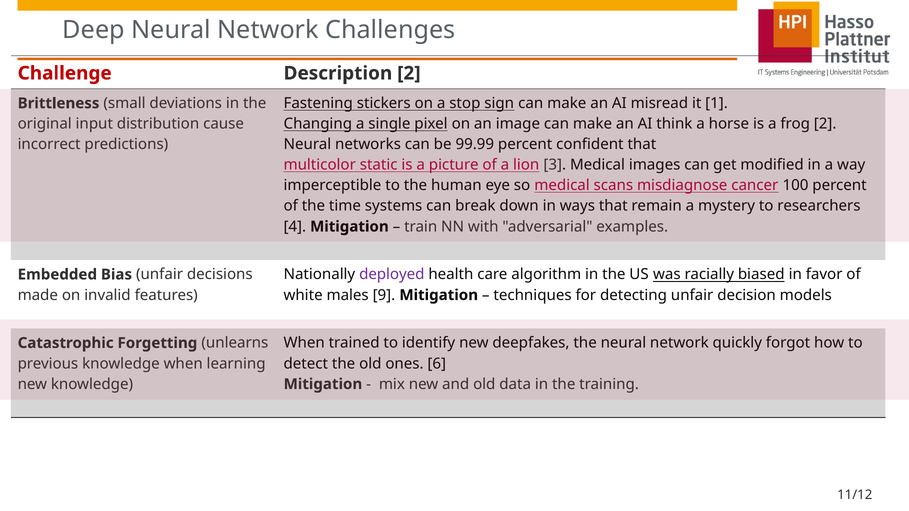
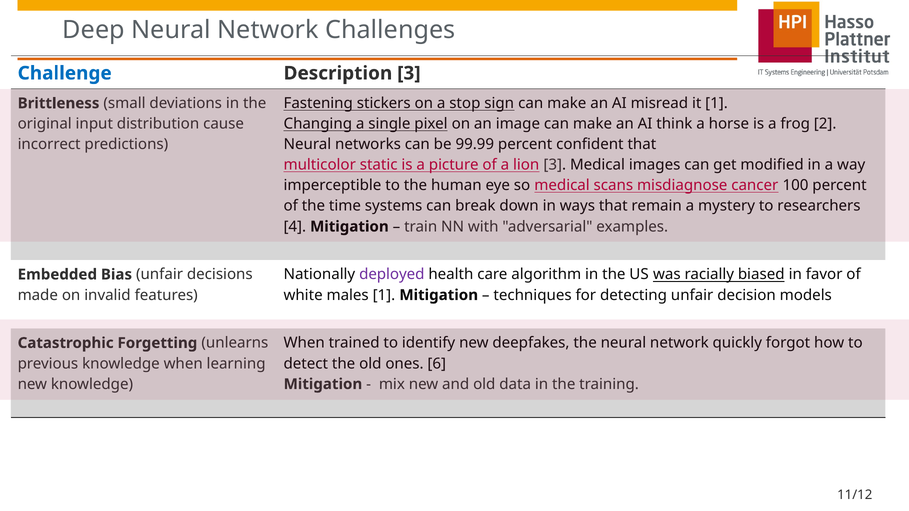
Challenge colour: red -> blue
Description 2: 2 -> 3
males 9: 9 -> 1
